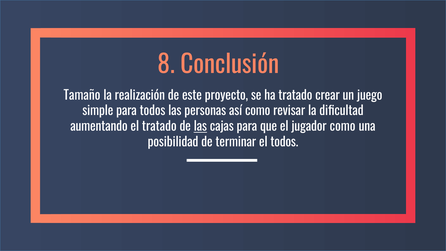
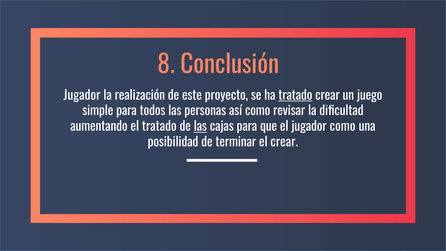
Tamaño at (82, 95): Tamaño -> Jugador
tratado at (295, 95) underline: none -> present
el todos: todos -> crear
